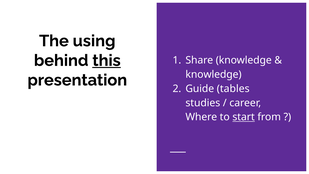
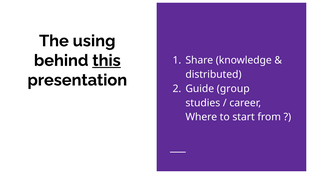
knowledge at (214, 74): knowledge -> distributed
tables: tables -> group
start underline: present -> none
